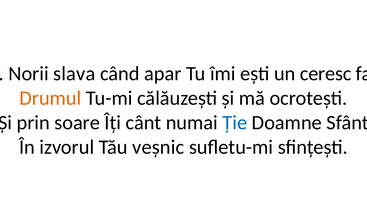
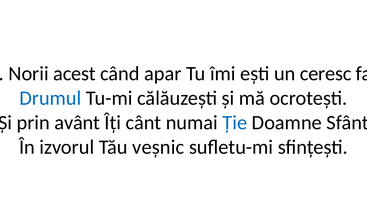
slava: slava -> acest
Drumul colour: orange -> blue
soare: soare -> avânt
